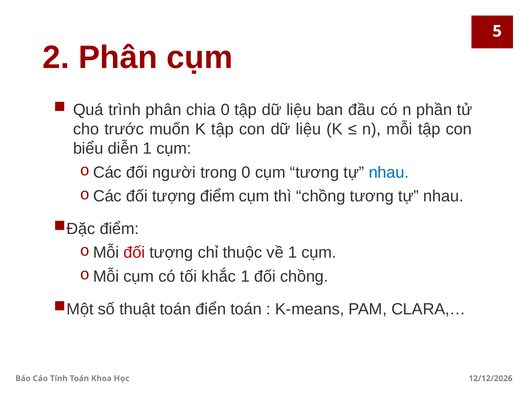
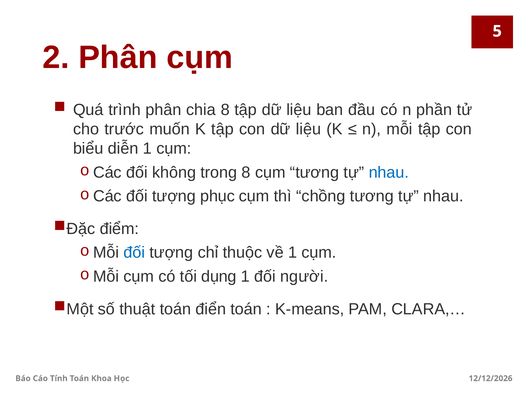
chia 0: 0 -> 8
người: người -> không
trong 0: 0 -> 8
tượng điểm: điểm -> phục
đối at (134, 252) colour: red -> blue
khắc: khắc -> dụng
đối chồng: chồng -> người
